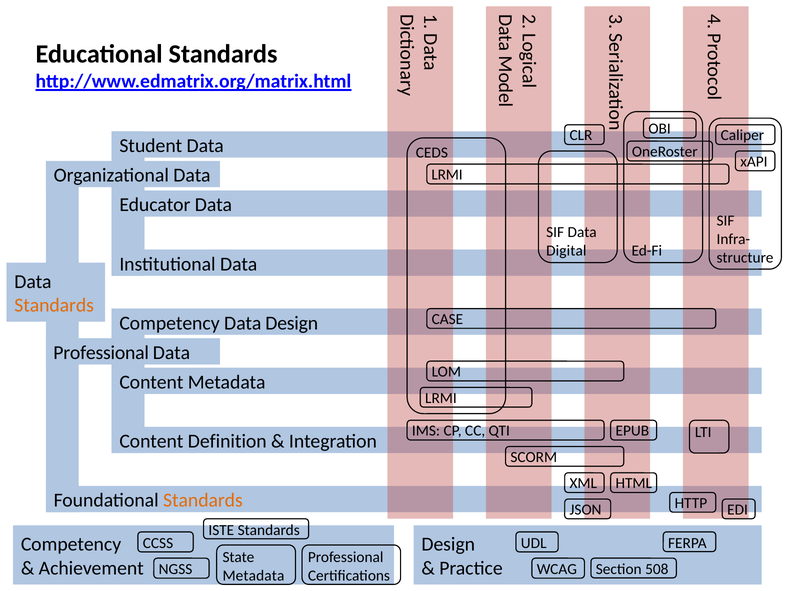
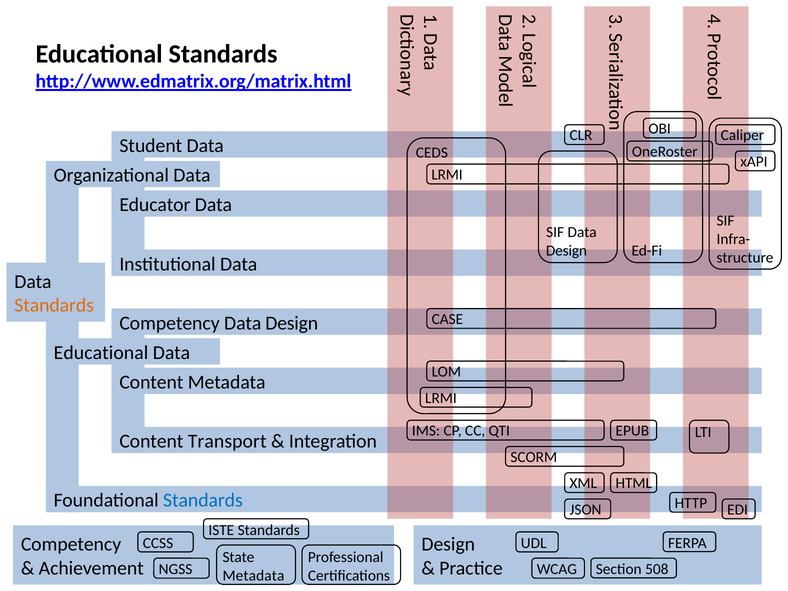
Digital at (566, 251): Digital -> Design
Professional at (101, 353): Professional -> Educational
Definition: Definition -> Transport
Standards at (203, 500) colour: orange -> blue
